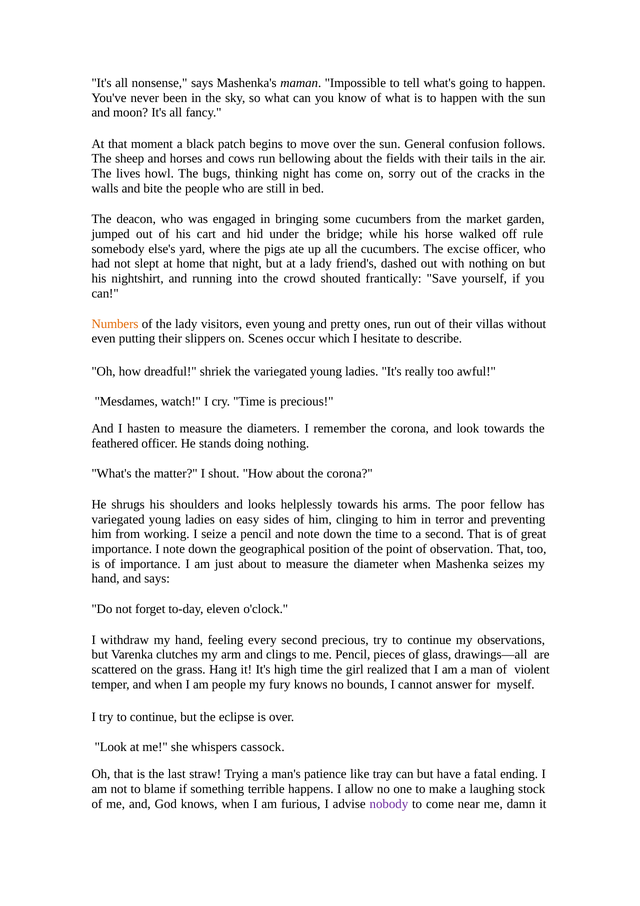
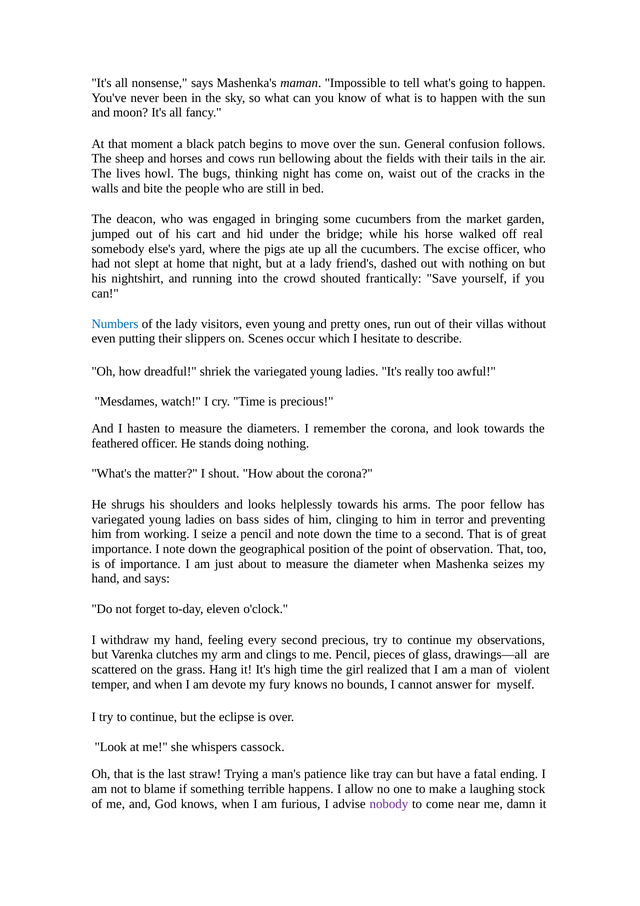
sorry: sorry -> waist
rule: rule -> real
Numbers colour: orange -> blue
easy: easy -> bass
am people: people -> devote
